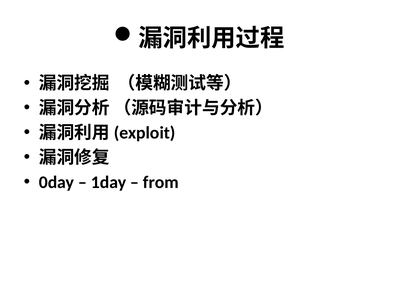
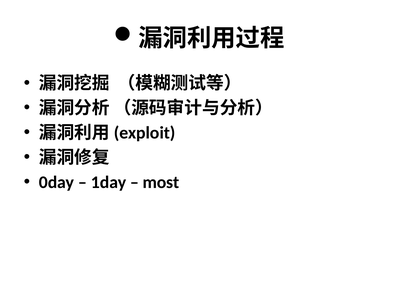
from: from -> most
